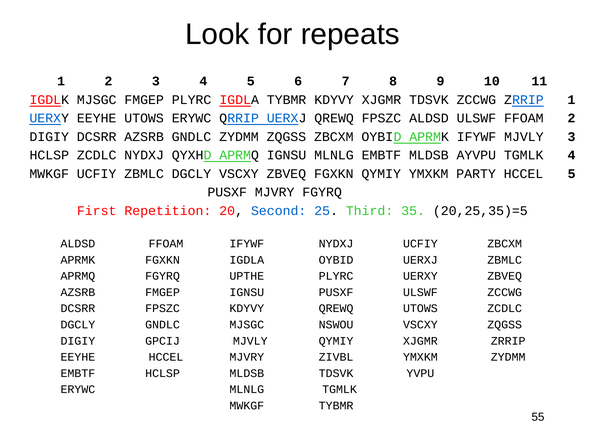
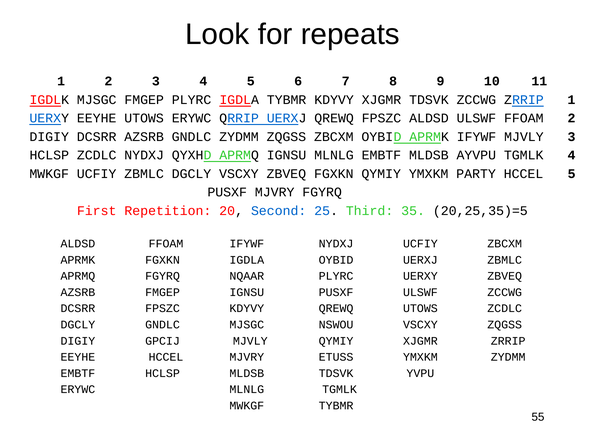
UPTHE: UPTHE -> NQAAR
ZIVBL: ZIVBL -> ETUSS
